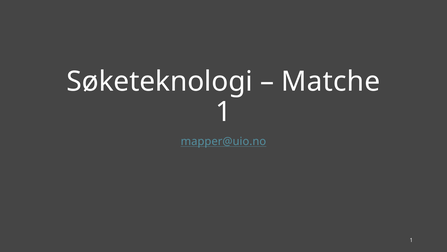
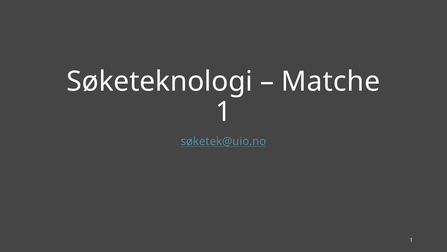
mapper@uio.no: mapper@uio.no -> søketek@uio.no
